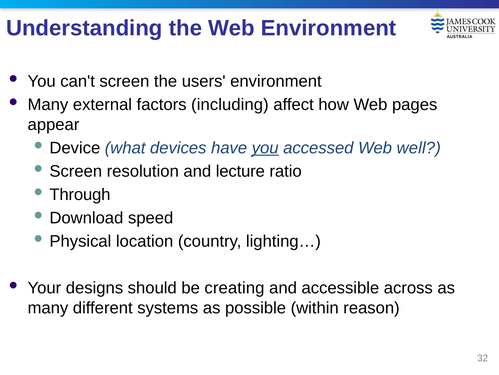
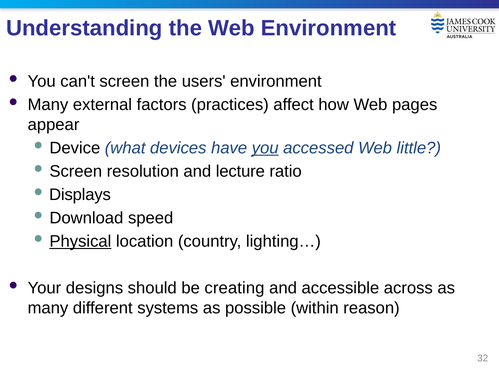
including: including -> practices
well: well -> little
Through: Through -> Displays
Physical underline: none -> present
